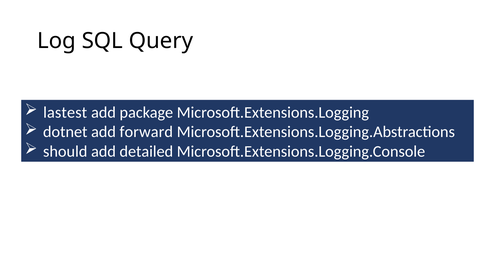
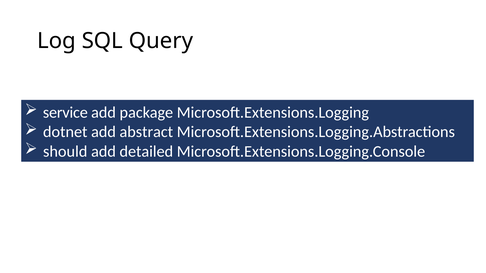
lastest: lastest -> service
forward: forward -> abstract
